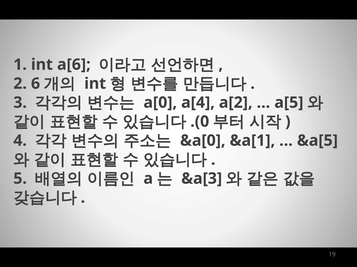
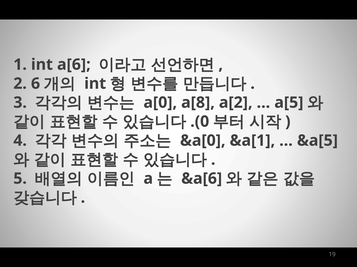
a[4: a[4 -> a[8
&a[3: &a[3 -> &a[6
